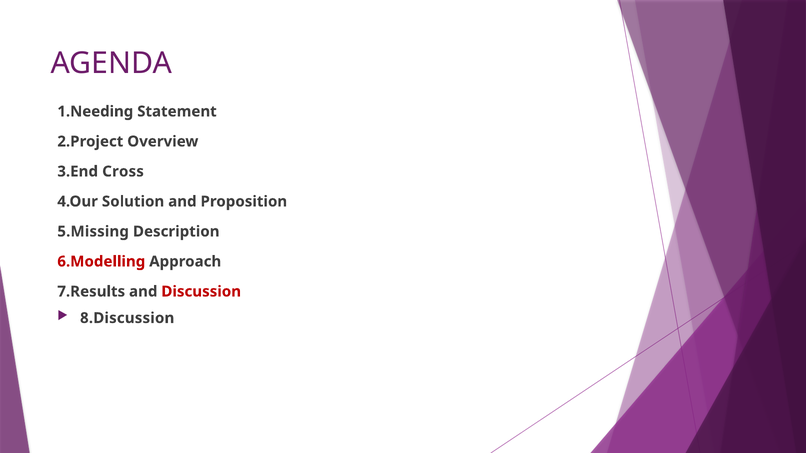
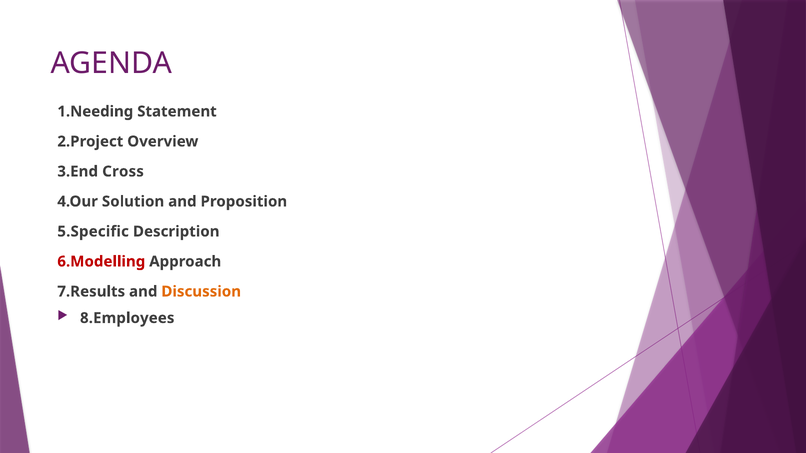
5.Missing: 5.Missing -> 5.Specific
Discussion colour: red -> orange
8.Discussion: 8.Discussion -> 8.Employees
